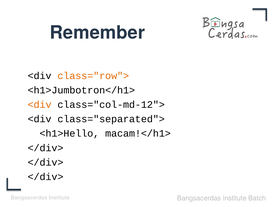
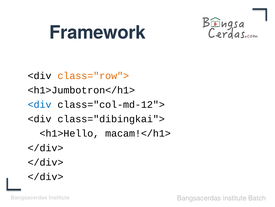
Remember: Remember -> Framework
<div at (40, 104) colour: orange -> blue
class="separated">: class="separated"> -> class="dibingkai">
